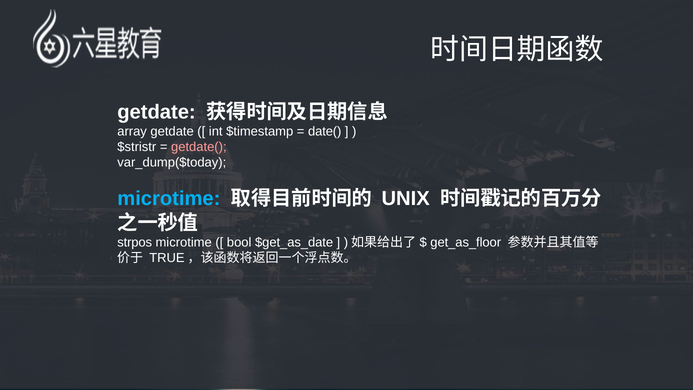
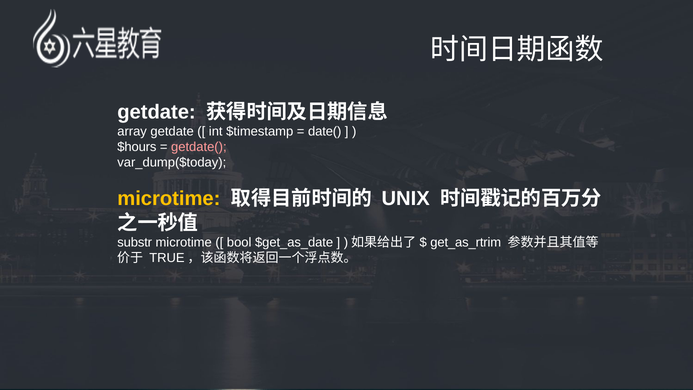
$stristr: $stristr -> $hours
microtime at (169, 199) colour: light blue -> yellow
strpos: strpos -> substr
get_as_floor: get_as_floor -> get_as_rtrim
